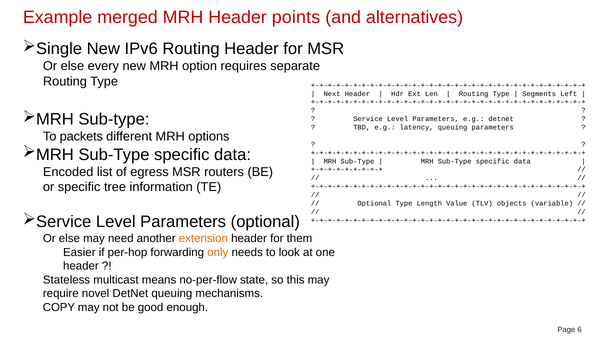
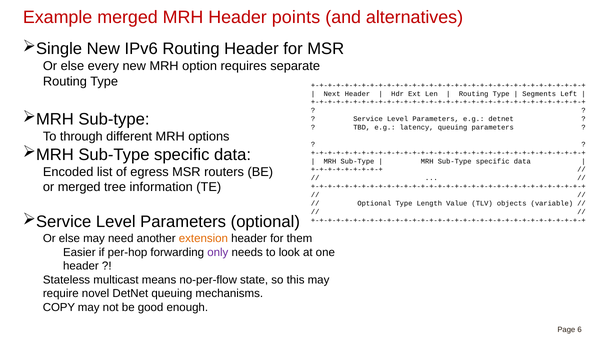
packets: packets -> through
or specific: specific -> merged
only colour: orange -> purple
